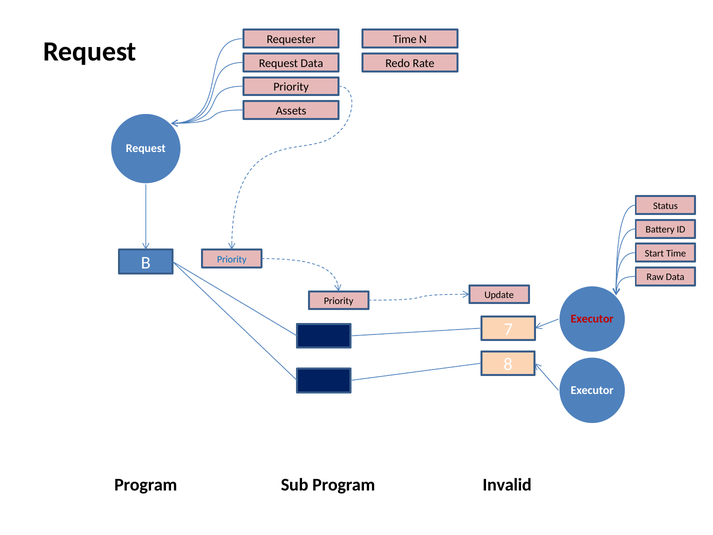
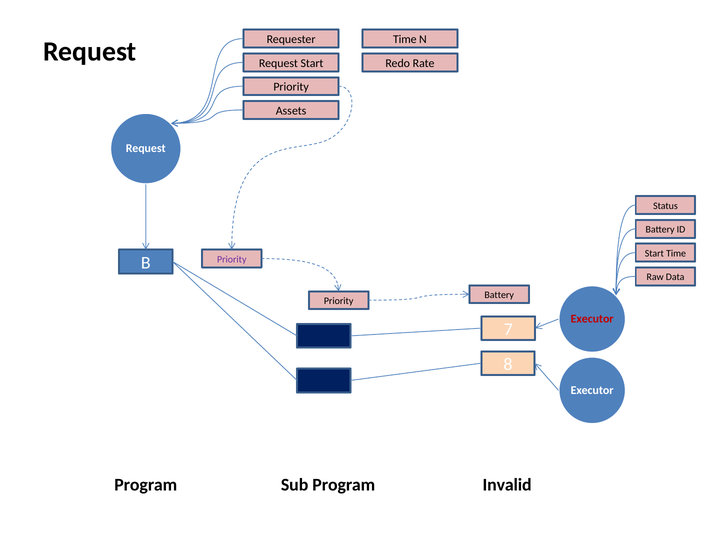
Request Data: Data -> Start
Priority at (232, 259) colour: blue -> purple
Update at (499, 295): Update -> Battery
